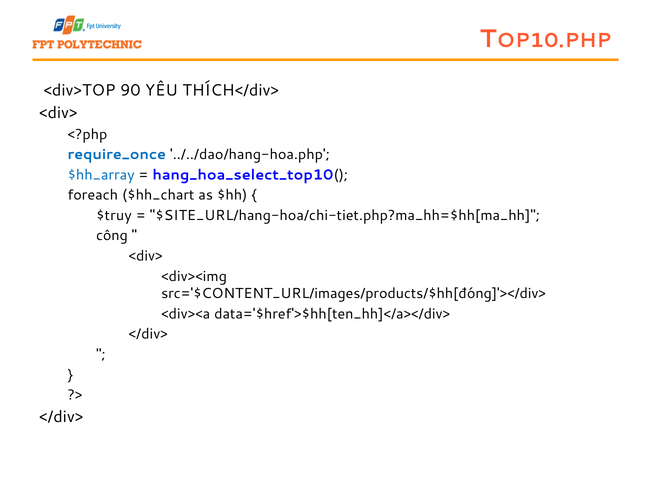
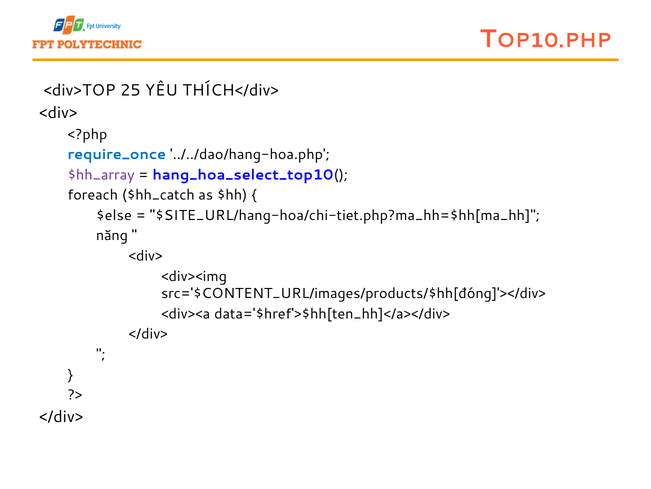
90: 90 -> 25
$hh_array colour: blue -> purple
$hh_chart: $hh_chart -> $hh_catch
$truy: $truy -> $else
công: công -> năng
